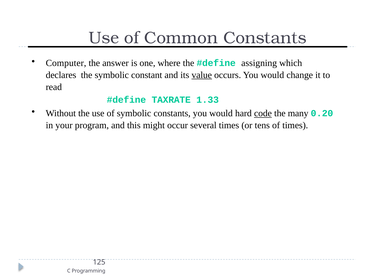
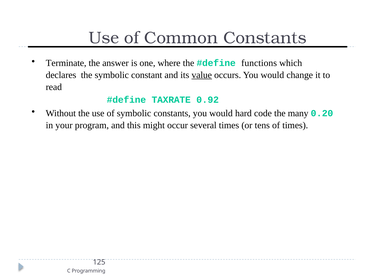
Computer: Computer -> Terminate
assigning: assigning -> functions
1.33: 1.33 -> 0.92
code underline: present -> none
